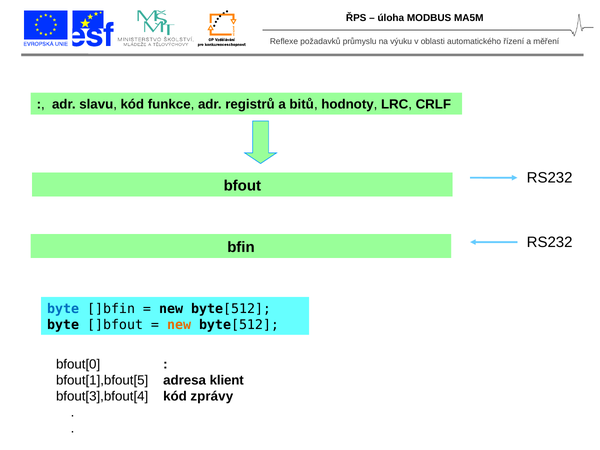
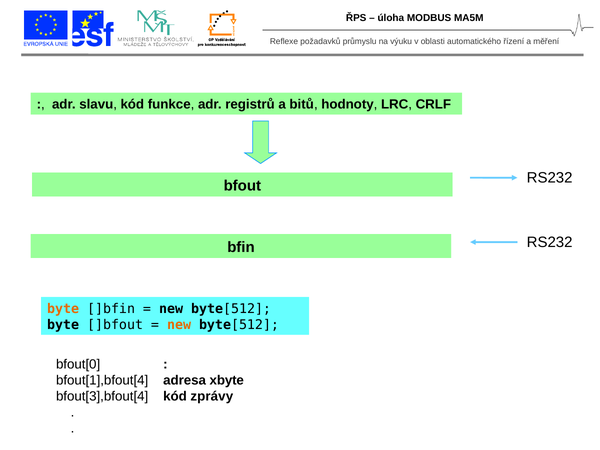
byte at (63, 309) colour: blue -> orange
bfout[1],bfout[5: bfout[1],bfout[5 -> bfout[1],bfout[4
klient: klient -> xbyte
